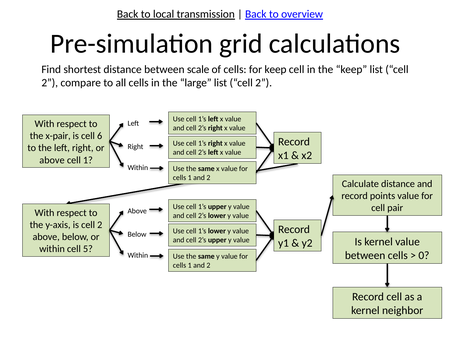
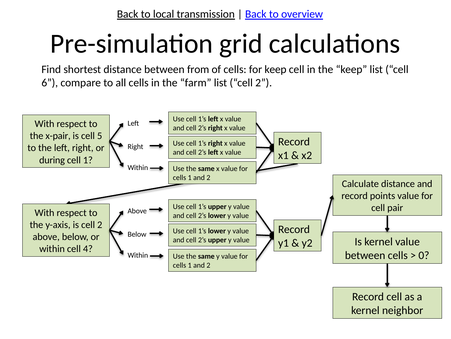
scale: scale -> from
2 at (50, 83): 2 -> 6
large: large -> farm
6: 6 -> 5
above at (52, 160): above -> during
5: 5 -> 4
